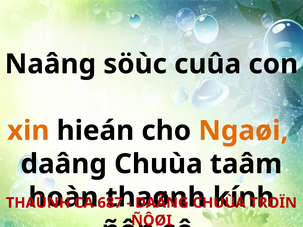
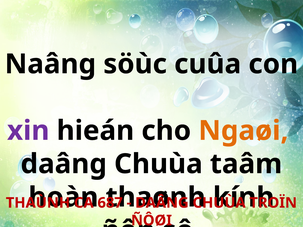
xin colour: orange -> purple
